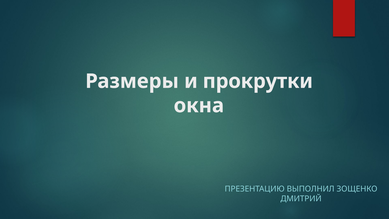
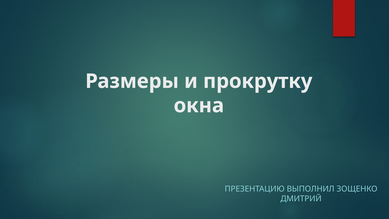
прокрутки: прокрутки -> прокрутку
